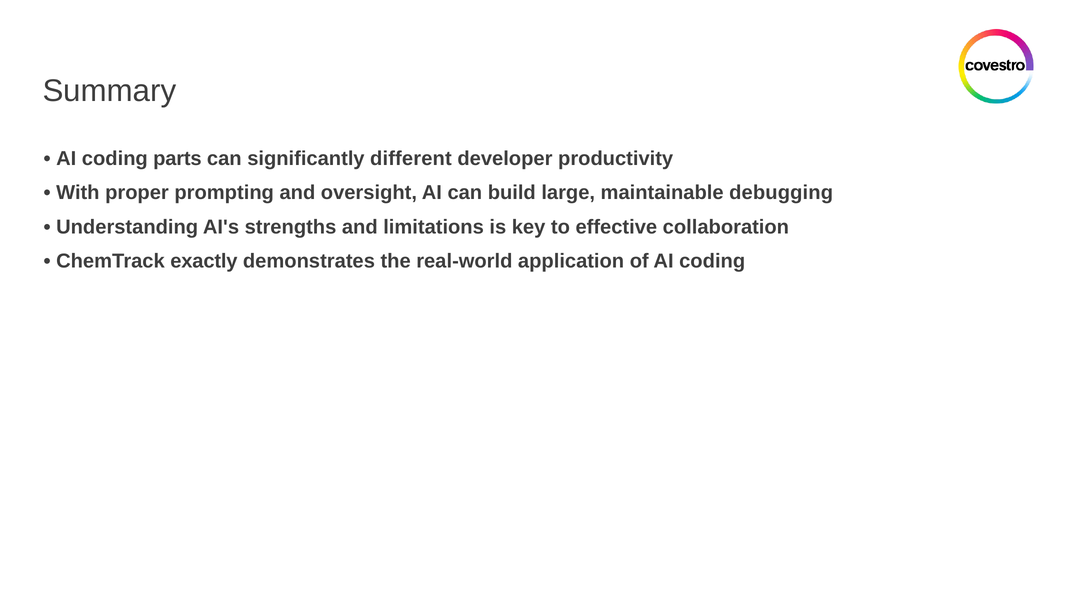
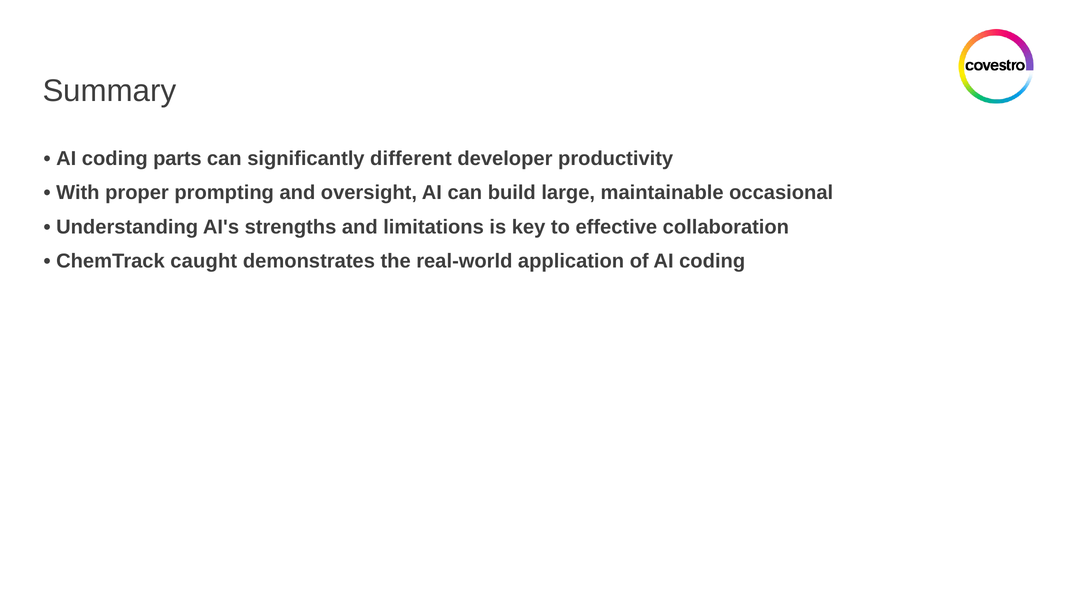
debugging: debugging -> occasional
exactly: exactly -> caught
